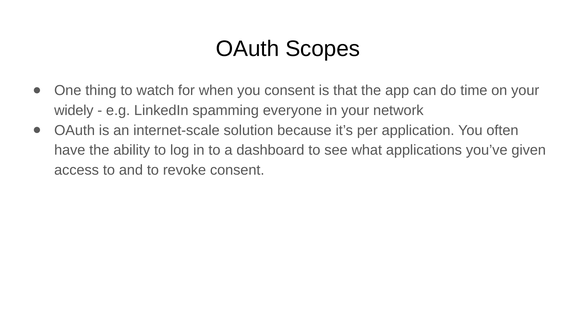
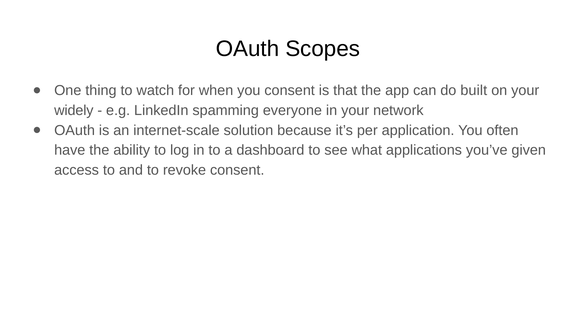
time: time -> built
